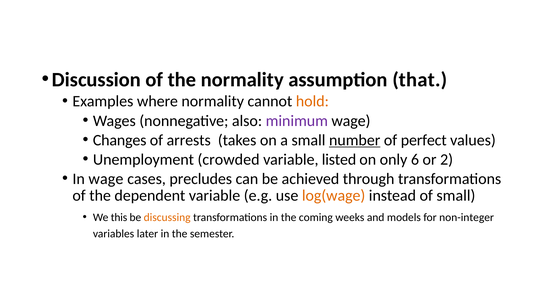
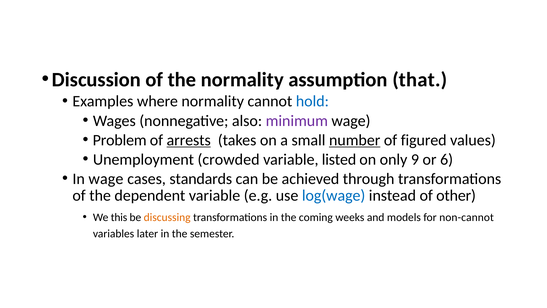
hold colour: orange -> blue
Changes: Changes -> Problem
arrests underline: none -> present
perfect: perfect -> figured
6: 6 -> 9
2: 2 -> 6
precludes: precludes -> standards
log(wage colour: orange -> blue
of small: small -> other
non-integer: non-integer -> non-cannot
